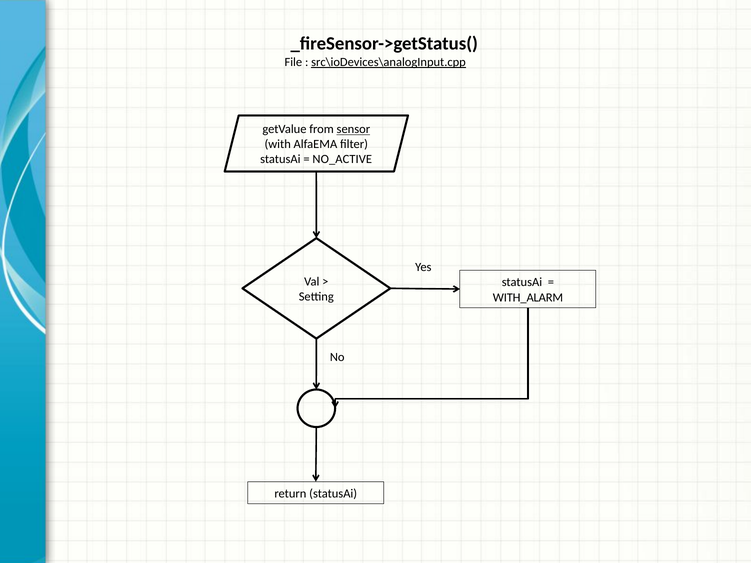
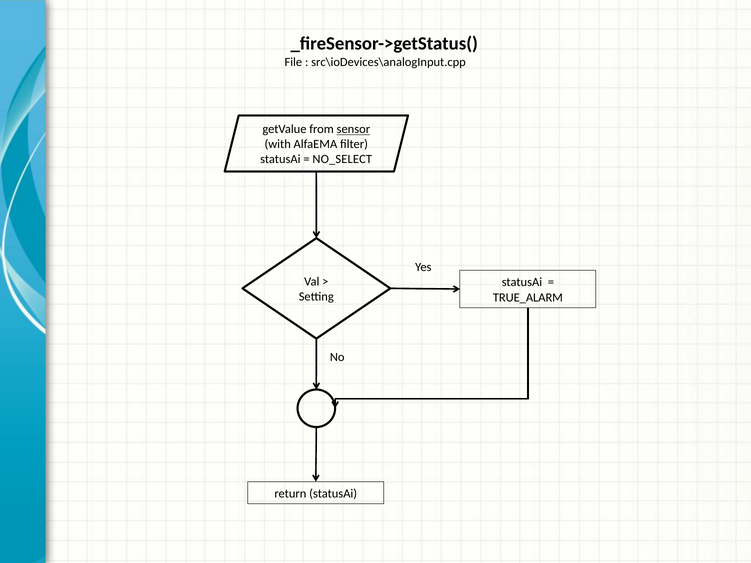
src\ioDevices\analogInput.cpp underline: present -> none
NO_ACTIVE: NO_ACTIVE -> NO_SELECT
WITH_ALARM: WITH_ALARM -> TRUE_ALARM
